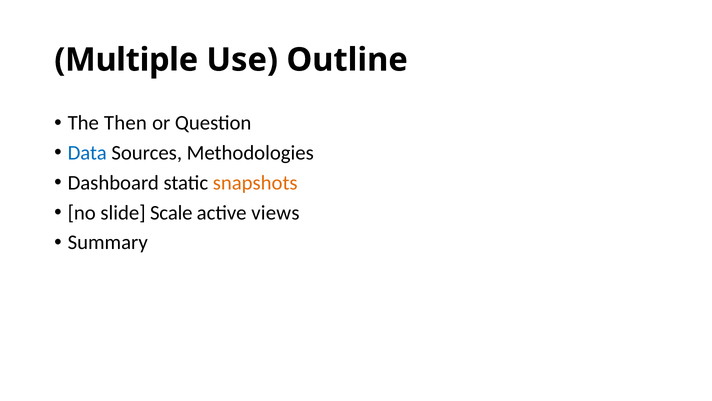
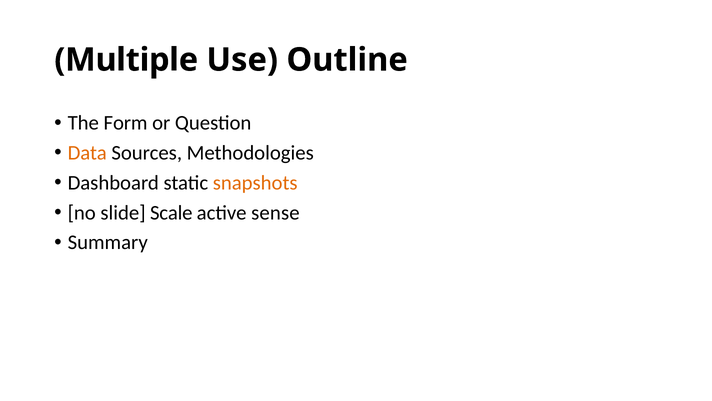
Then: Then -> Form
Data colour: blue -> orange
views: views -> sense
